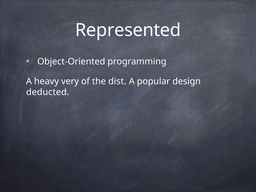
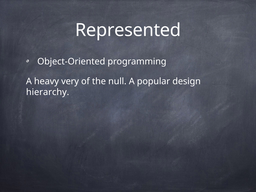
dist: dist -> null
deducted: deducted -> hierarchy
